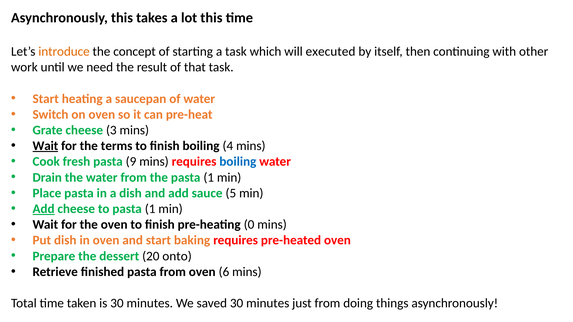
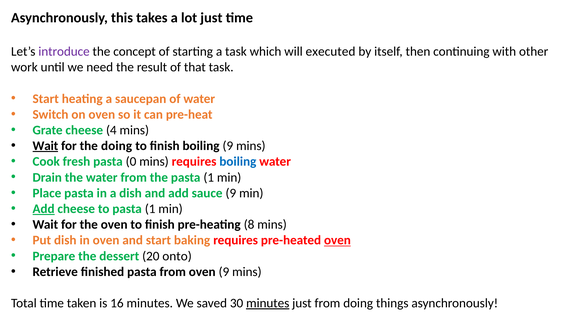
lot this: this -> just
introduce colour: orange -> purple
3: 3 -> 4
the terms: terms -> doing
boiling 4: 4 -> 9
9: 9 -> 0
sauce 5: 5 -> 9
0: 0 -> 8
oven at (337, 241) underline: none -> present
oven 6: 6 -> 9
is 30: 30 -> 16
minutes at (268, 304) underline: none -> present
